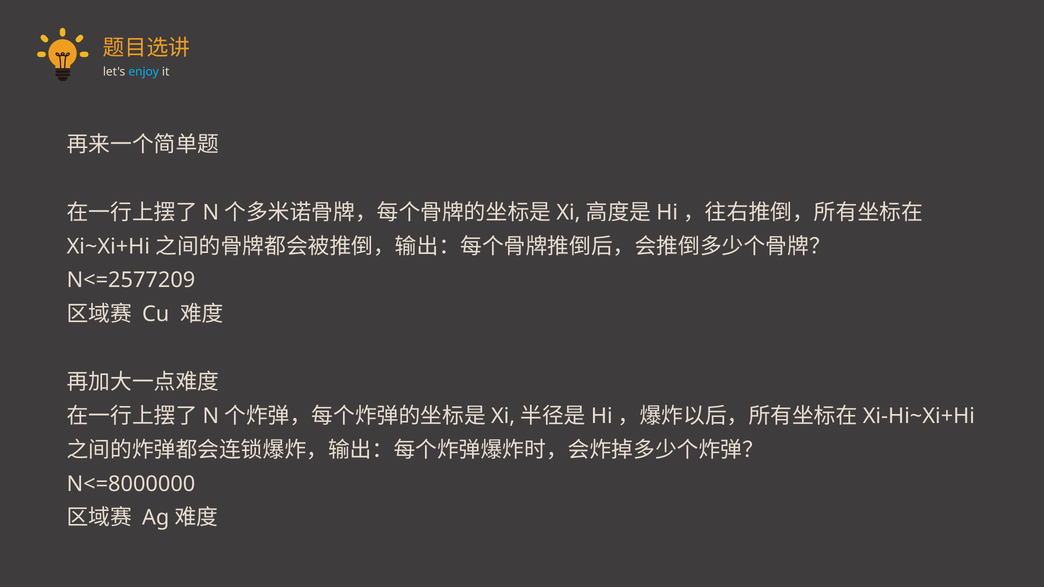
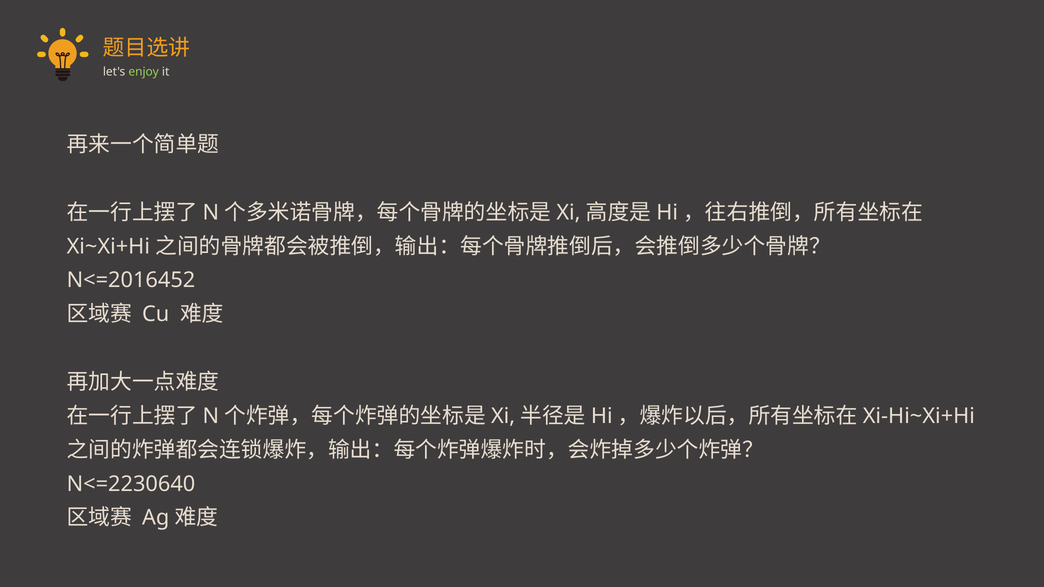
enjoy colour: light blue -> light green
N<=2577209: N<=2577209 -> N<=2016452
N<=8000000: N<=8000000 -> N<=2230640
